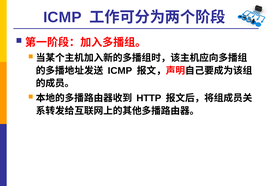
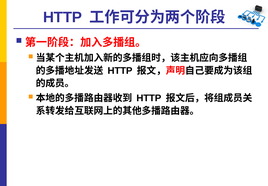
ICMP at (62, 17): ICMP -> HTTP
ICMP at (120, 70): ICMP -> HTTP
